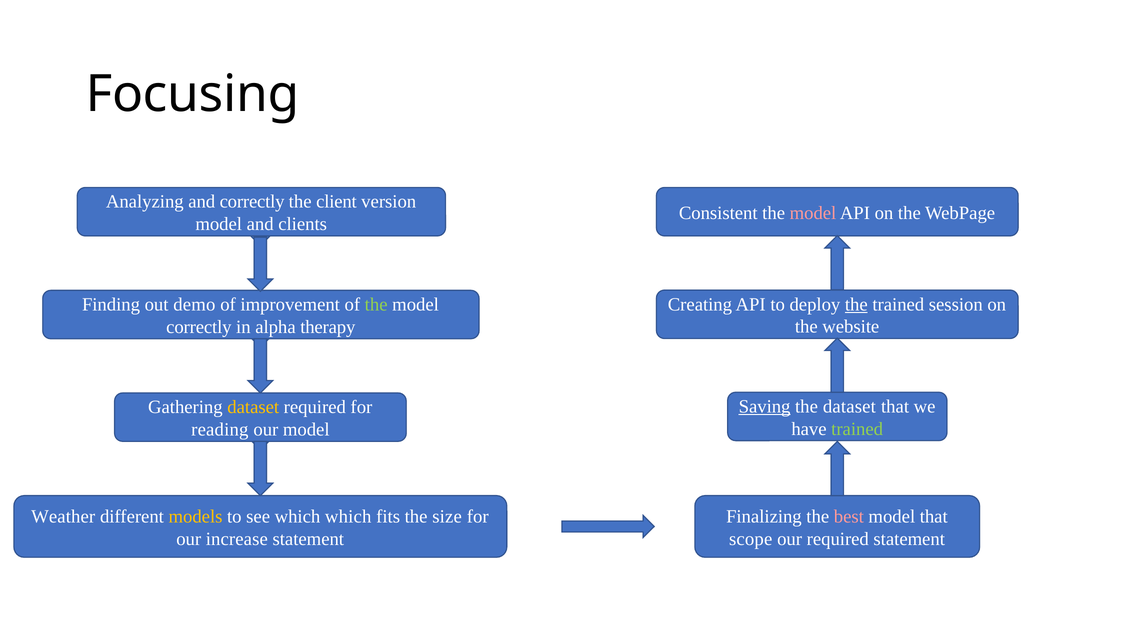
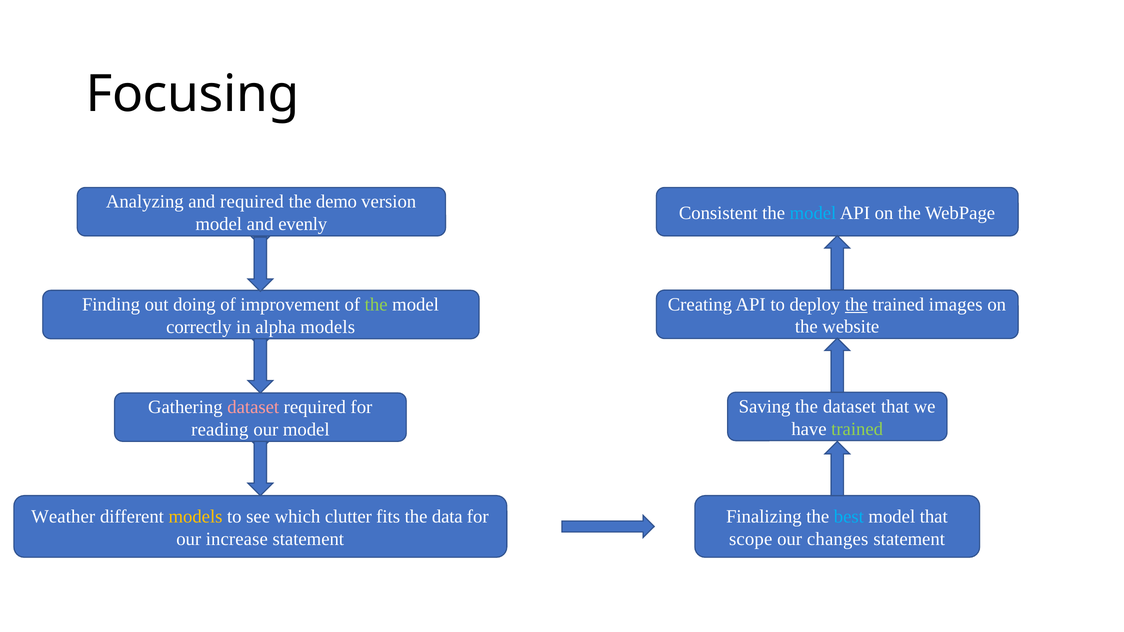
and correctly: correctly -> required
client: client -> demo
model at (813, 213) colour: pink -> light blue
clients: clients -> evenly
session: session -> images
demo: demo -> doing
alpha therapy: therapy -> models
Saving underline: present -> none
dataset at (253, 407) colour: yellow -> pink
which which: which -> clutter
size: size -> data
best colour: pink -> light blue
our required: required -> changes
